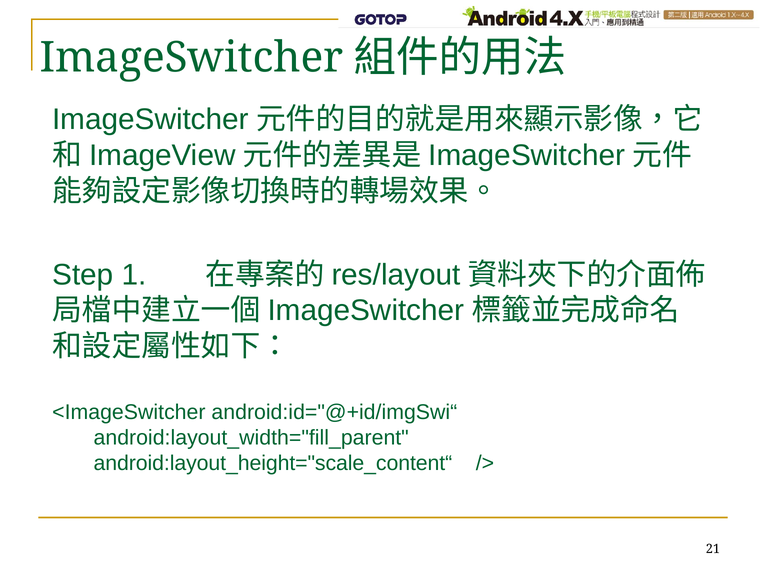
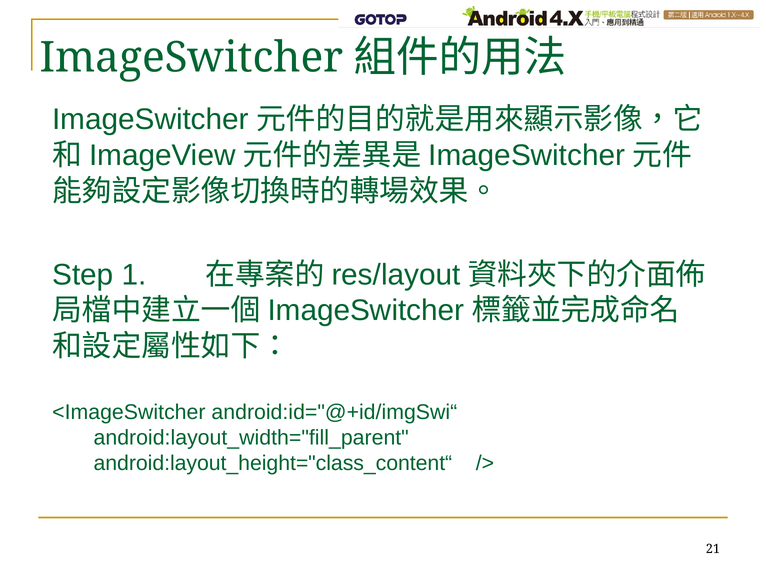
android:layout_height="scale_content“: android:layout_height="scale_content“ -> android:layout_height="class_content“
